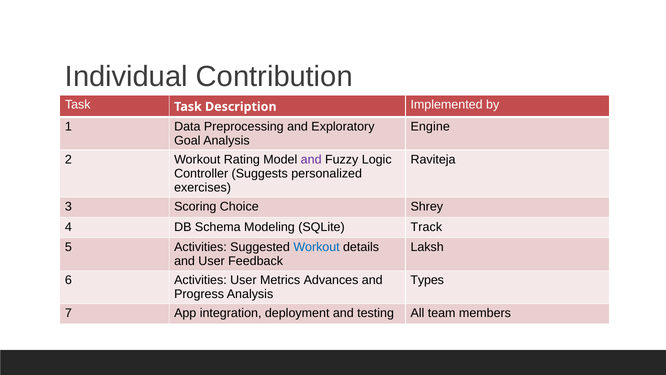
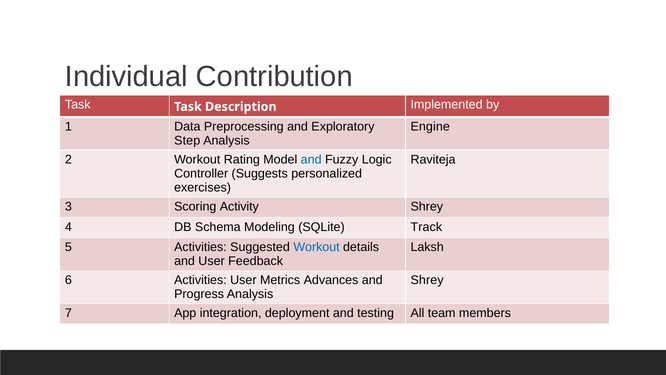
Goal: Goal -> Step
and at (311, 160) colour: purple -> blue
Choice: Choice -> Activity
Types at (427, 280): Types -> Shrey
